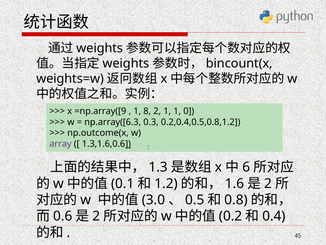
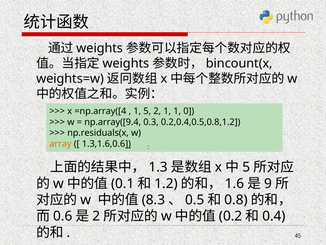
=np.array([9: =np.array([9 -> =np.array([4
1 8: 8 -> 5
np.array([6.3: np.array([6.3 -> np.array([9.4
np.outcome(x: np.outcome(x -> np.residuals(x
array colour: purple -> orange
6 at (246, 167): 6 -> 5
2 at (268, 183): 2 -> 9
3.0: 3.0 -> 8.3
